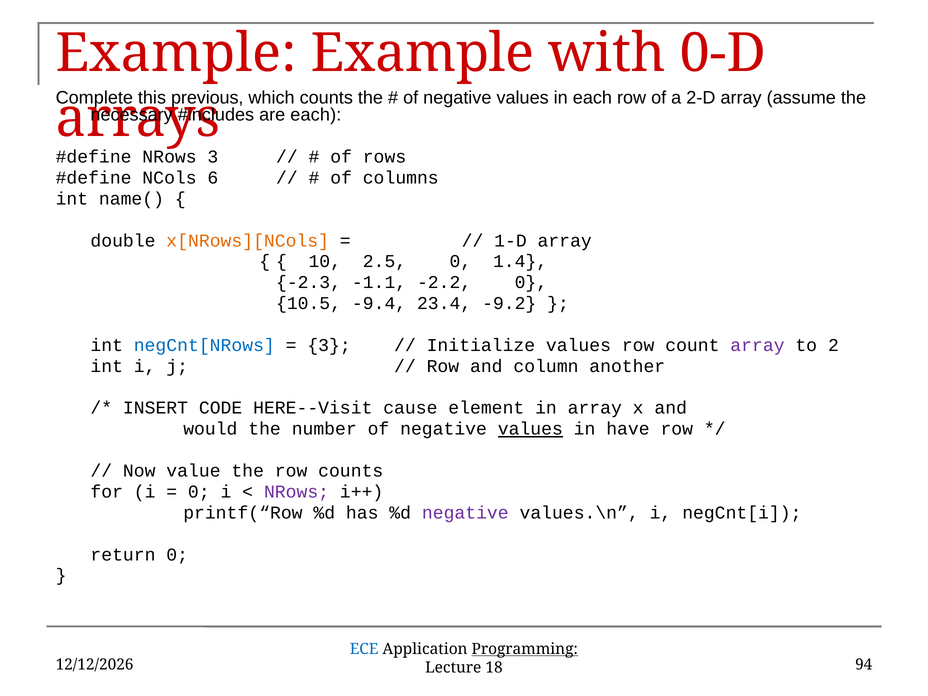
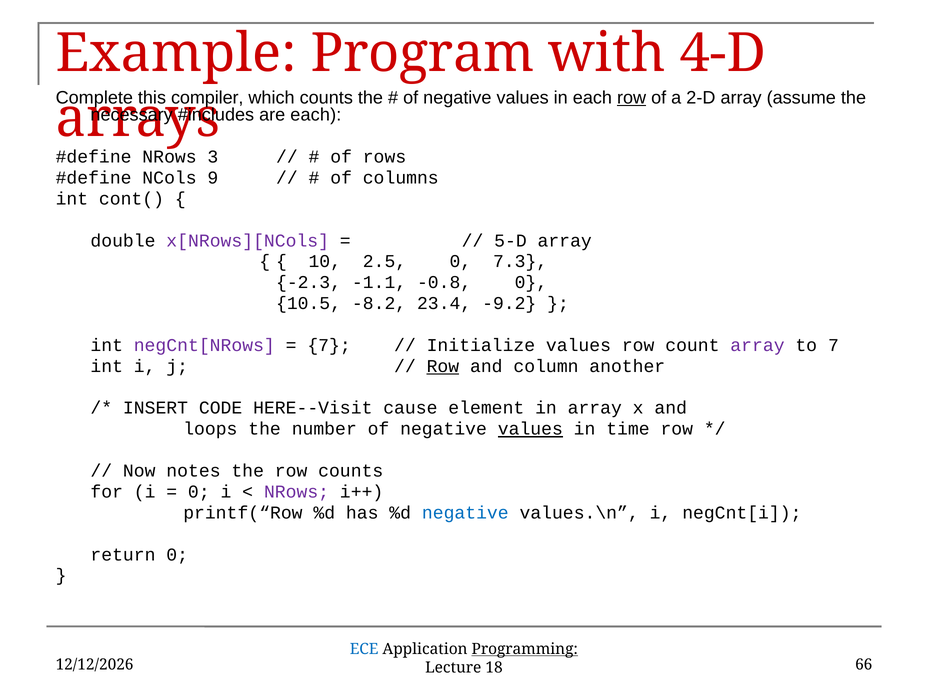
Example Example: Example -> Program
0-D: 0-D -> 4-D
previous: previous -> compiler
row at (632, 98) underline: none -> present
6: 6 -> 9
name(: name( -> cont(
x[NRows][NCols colour: orange -> purple
1-D: 1-D -> 5-D
1.4: 1.4 -> 7.3
-2.2: -2.2 -> -0.8
-9.4: -9.4 -> -8.2
negCnt[NRows colour: blue -> purple
3 at (329, 345): 3 -> 7
to 2: 2 -> 7
Row at (443, 366) underline: none -> present
would: would -> loops
have: have -> time
value: value -> notes
negative at (465, 513) colour: purple -> blue
94: 94 -> 66
